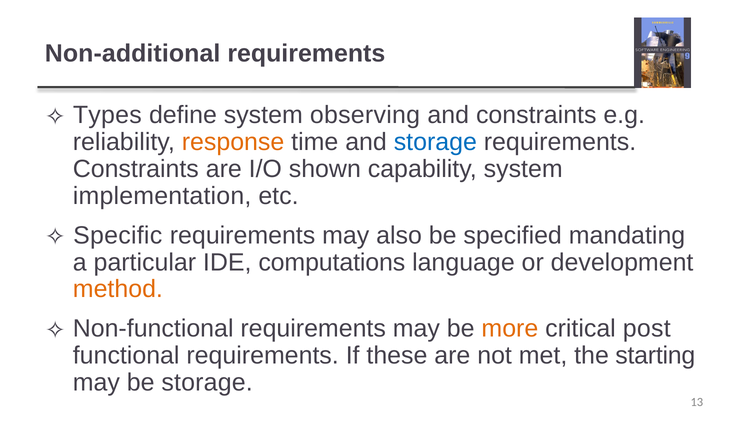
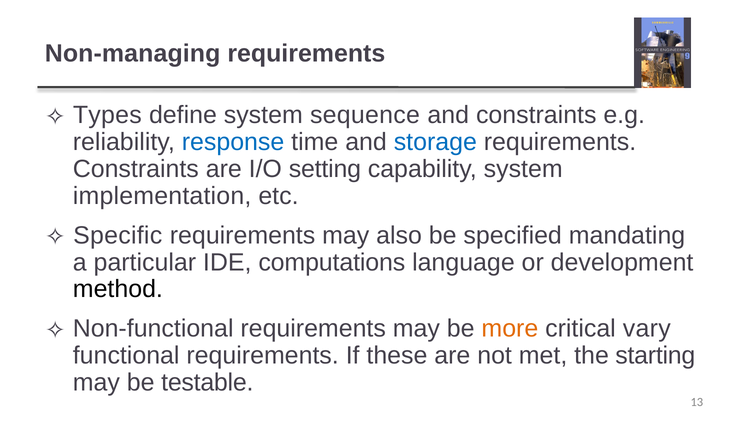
Non-additional: Non-additional -> Non-managing
observing: observing -> sequence
response colour: orange -> blue
shown: shown -> setting
method colour: orange -> black
post: post -> vary
be storage: storage -> testable
